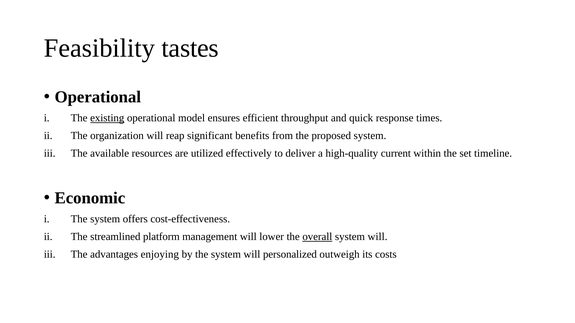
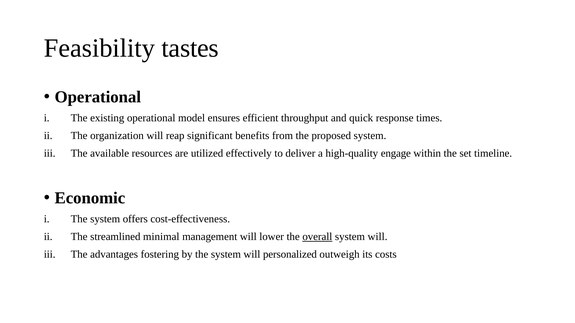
existing underline: present -> none
current: current -> engage
platform: platform -> minimal
enjoying: enjoying -> fostering
